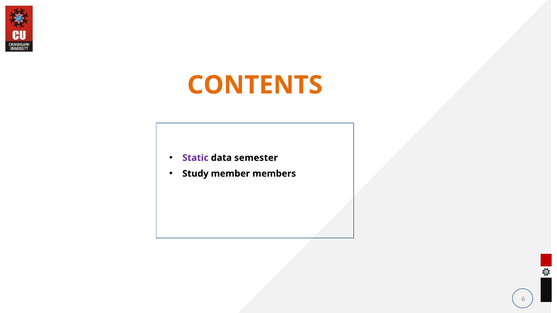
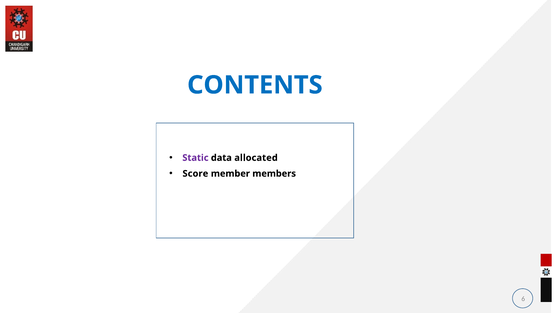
CONTENTS colour: orange -> blue
semester: semester -> allocated
Study: Study -> Score
